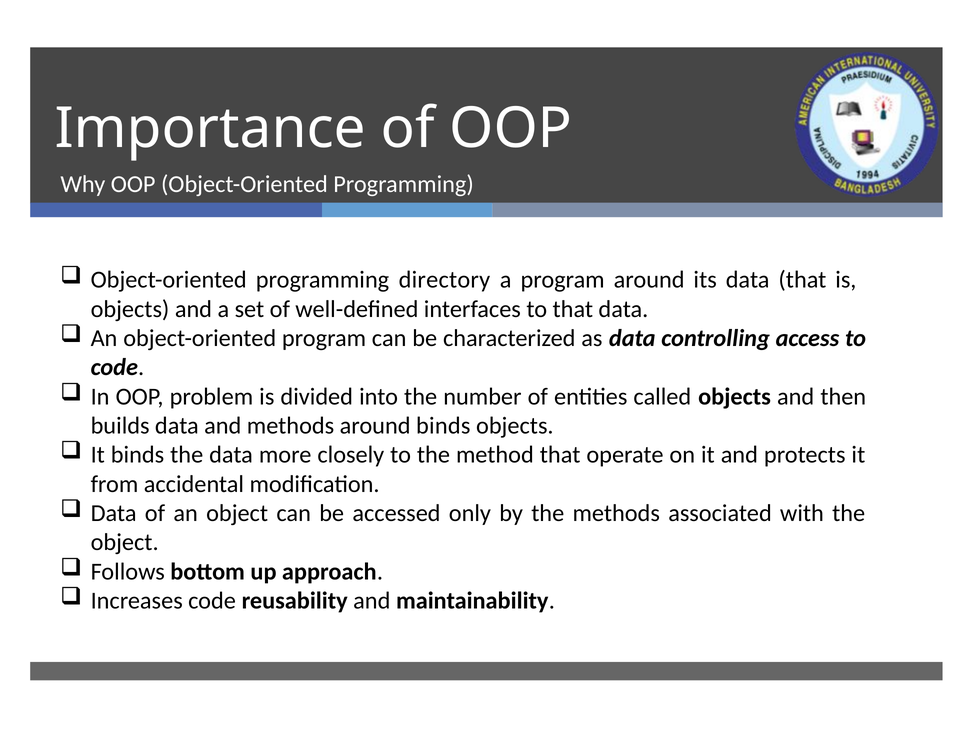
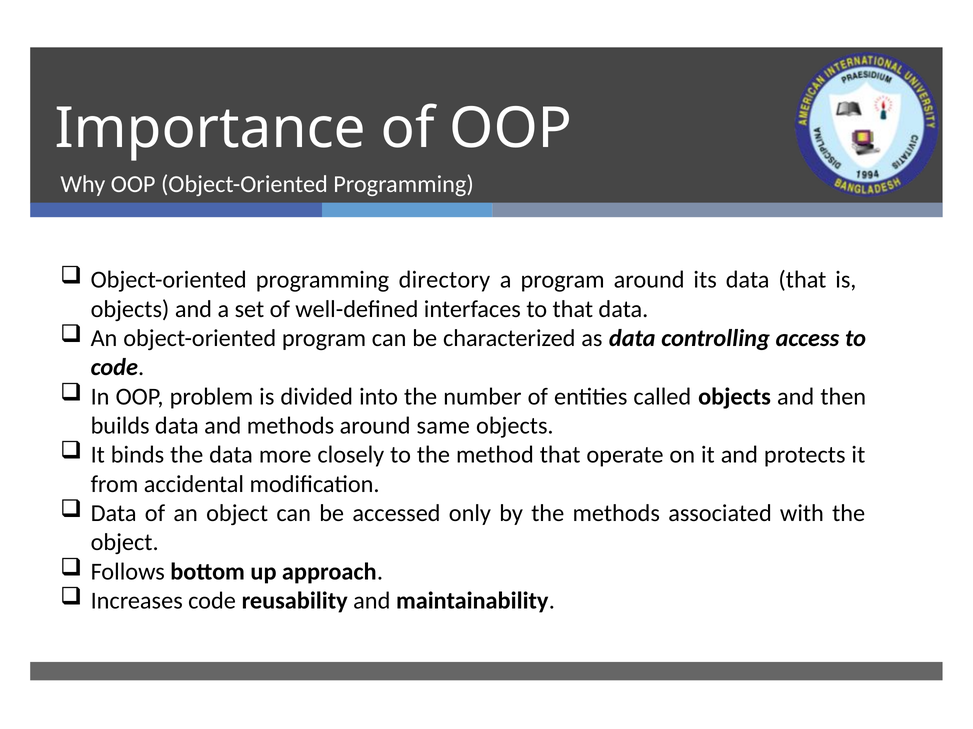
around binds: binds -> same
